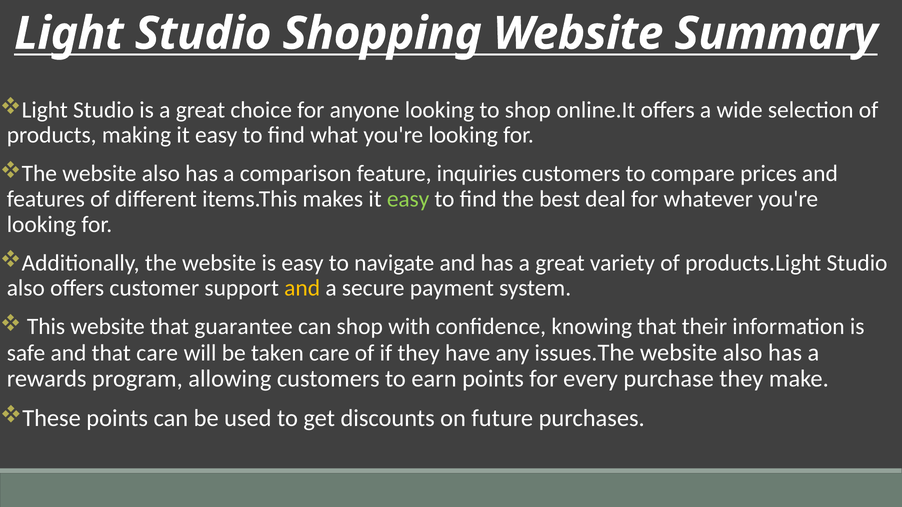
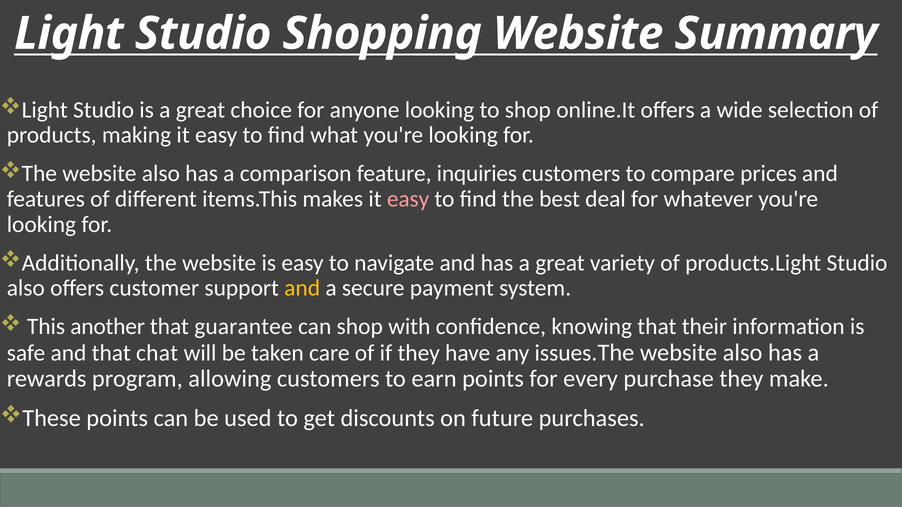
easy at (408, 199) colour: light green -> pink
This website: website -> another
that care: care -> chat
